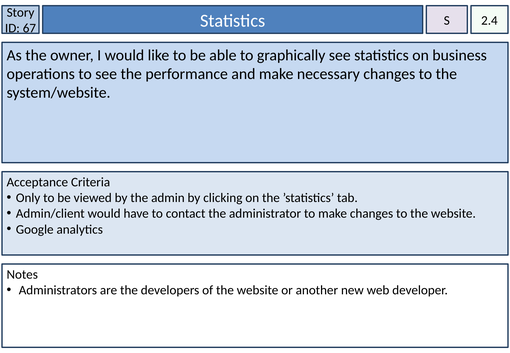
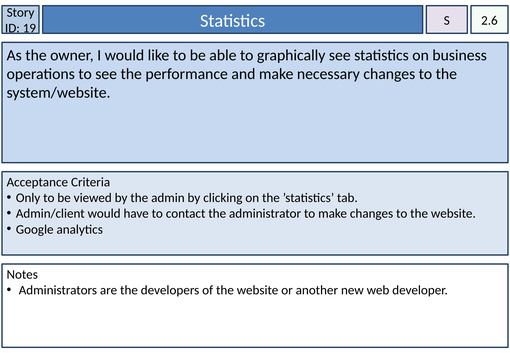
2.4: 2.4 -> 2.6
67: 67 -> 19
